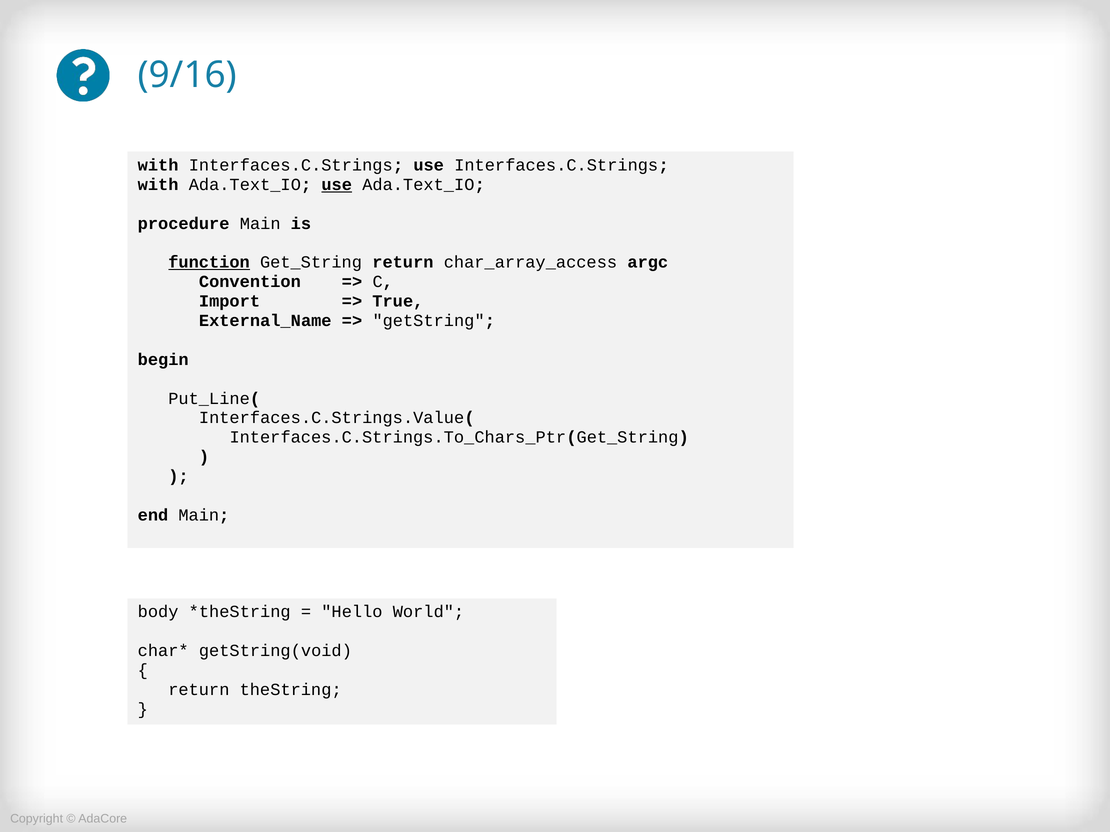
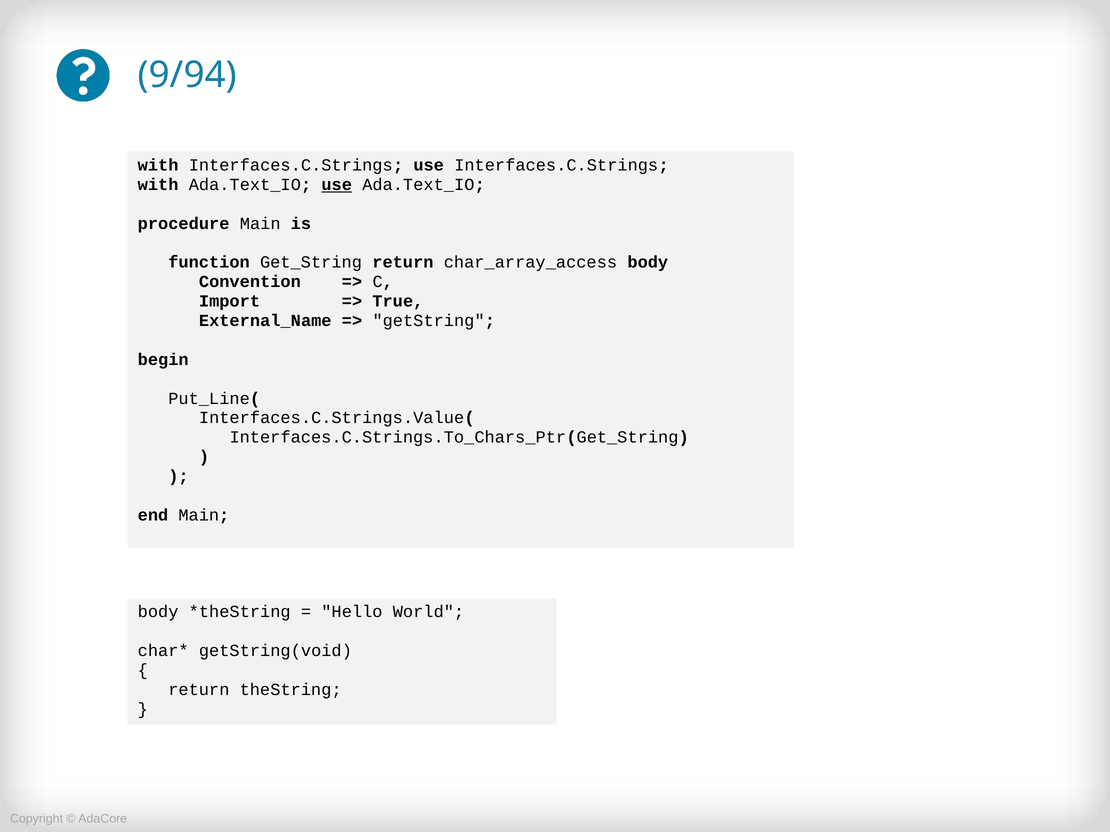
9/16: 9/16 -> 9/94
function underline: present -> none
argc at (648, 263): argc -> body
